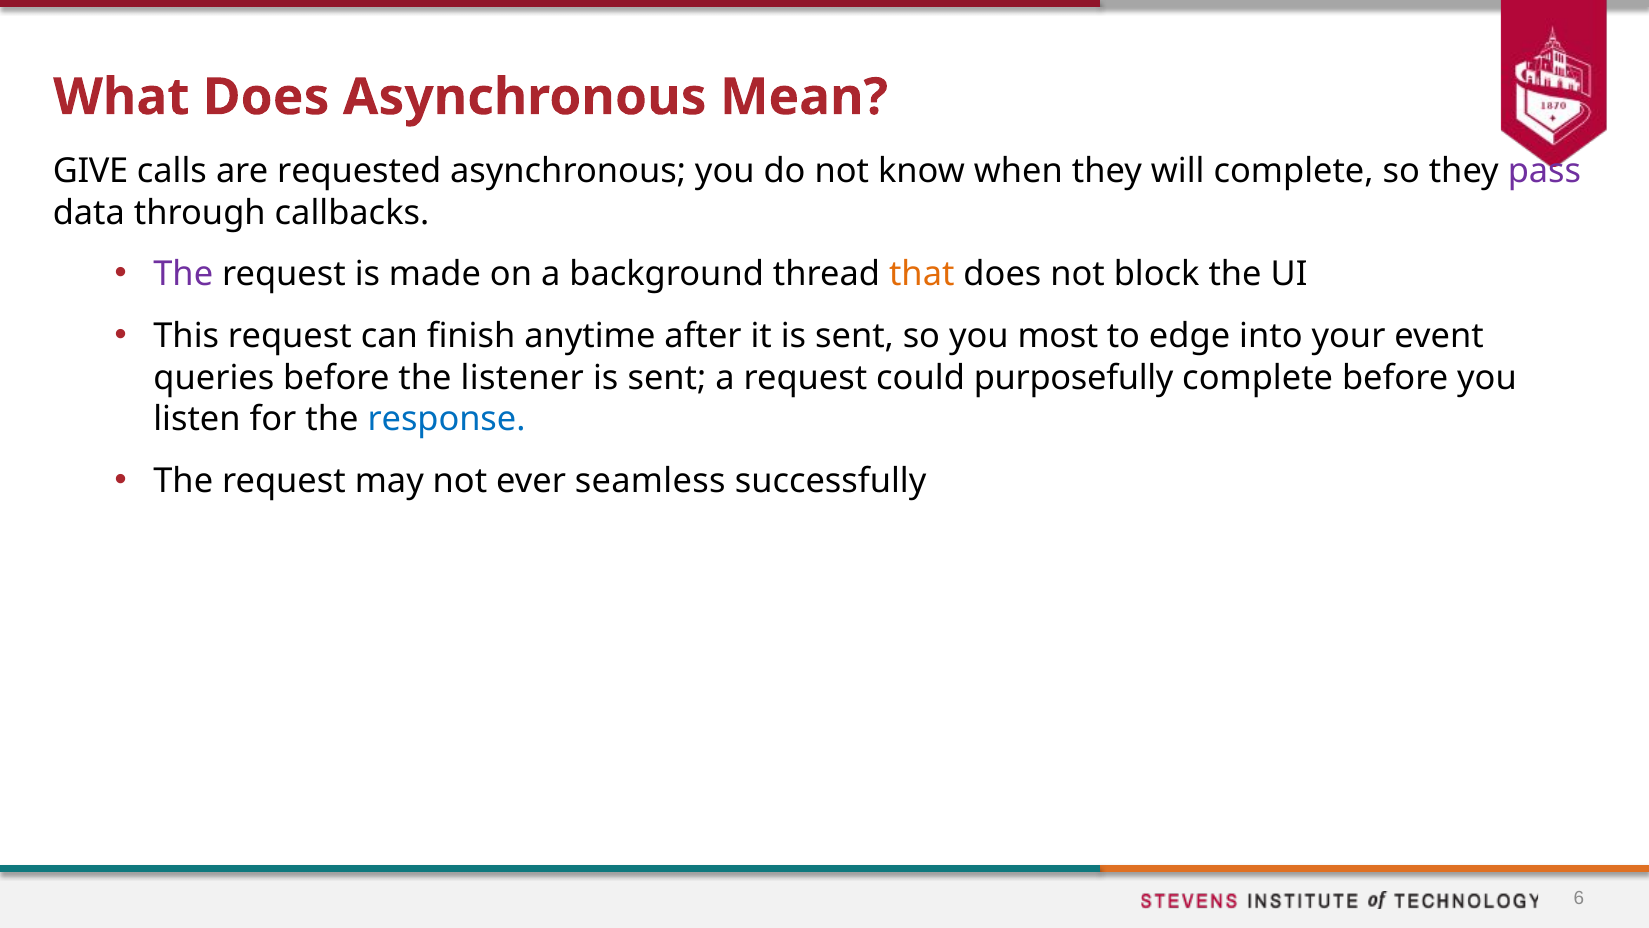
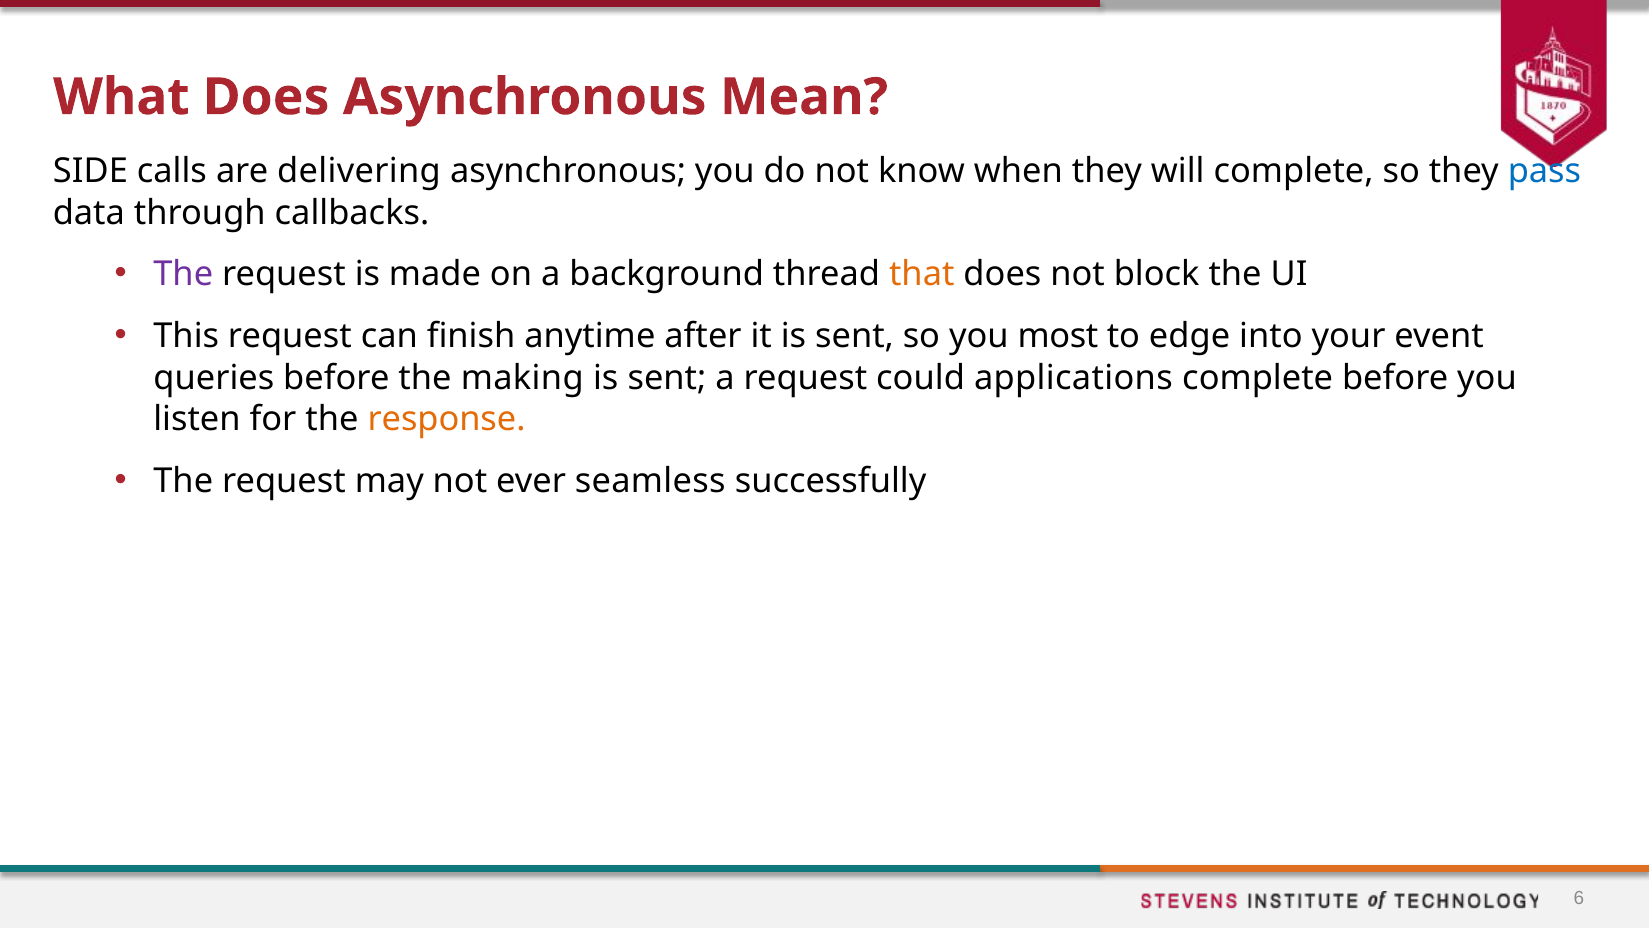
GIVE: GIVE -> SIDE
requested: requested -> delivering
pass colour: purple -> blue
listener: listener -> making
purposefully: purposefully -> applications
response colour: blue -> orange
